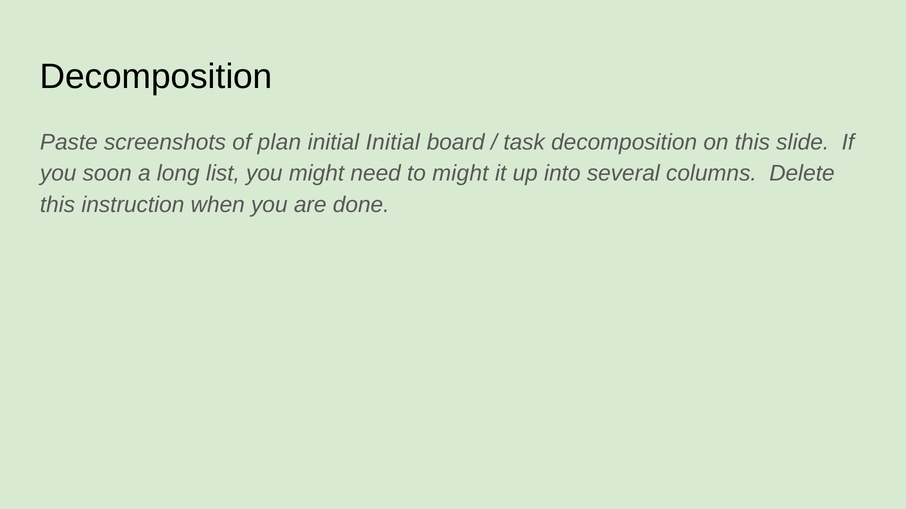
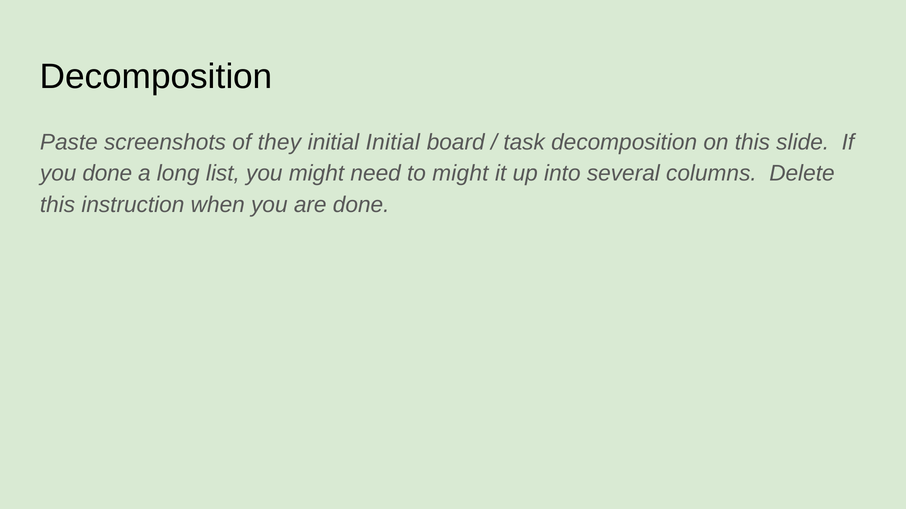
plan: plan -> they
you soon: soon -> done
